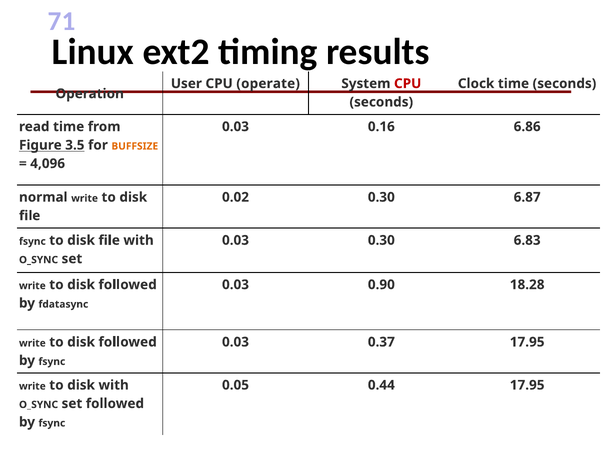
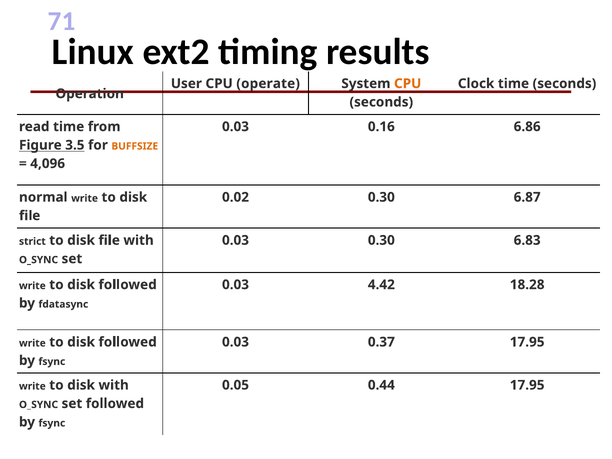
CPU at (408, 84) colour: red -> orange
fsync at (32, 241): fsync -> strict
0.90: 0.90 -> 4.42
